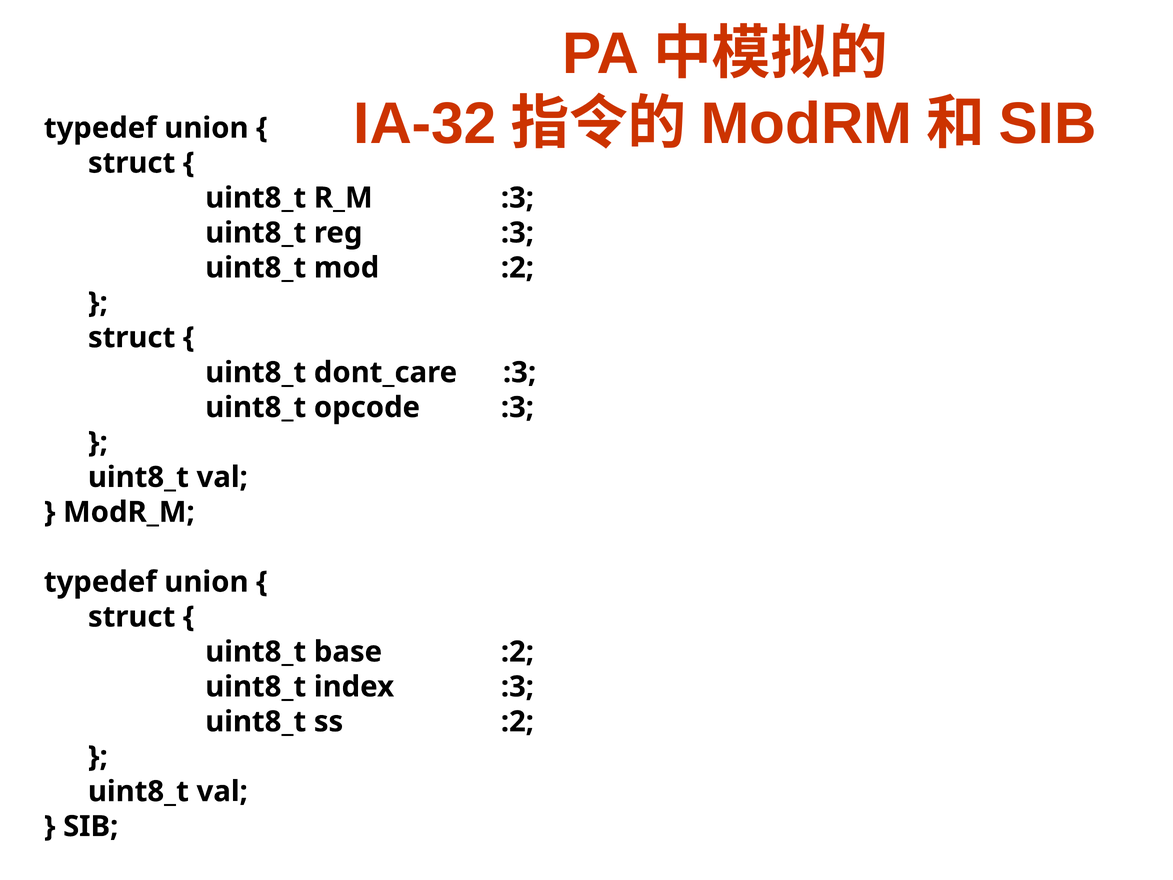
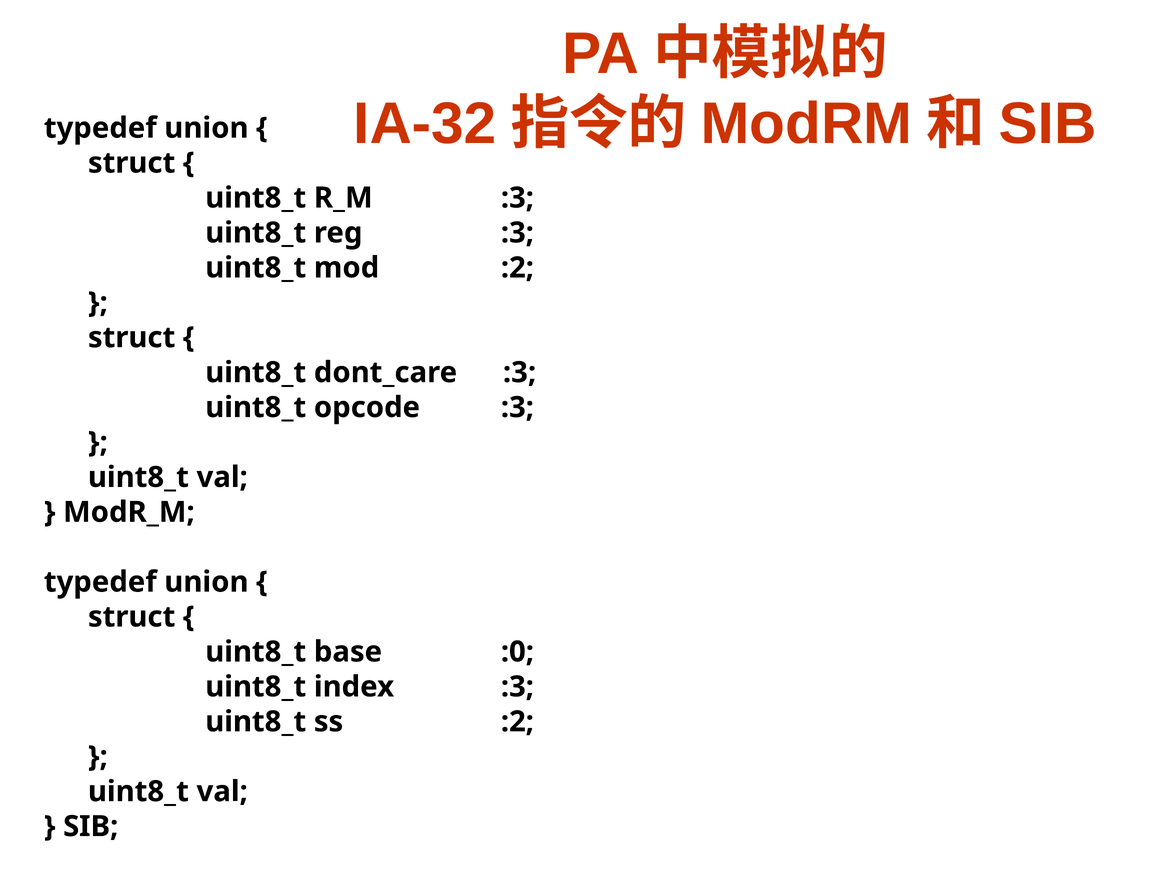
base :2: :2 -> :0
